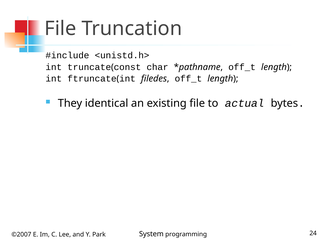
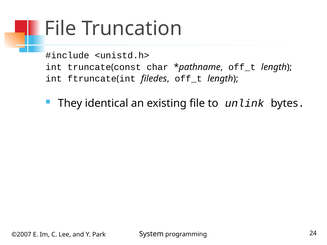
actual: actual -> unlink
